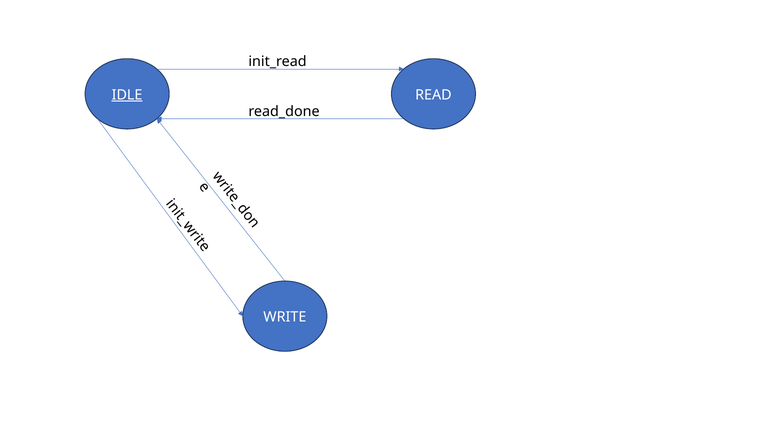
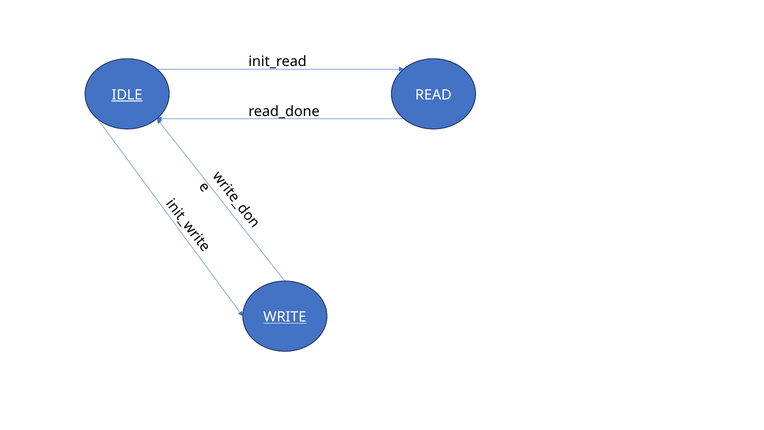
WRITE underline: none -> present
